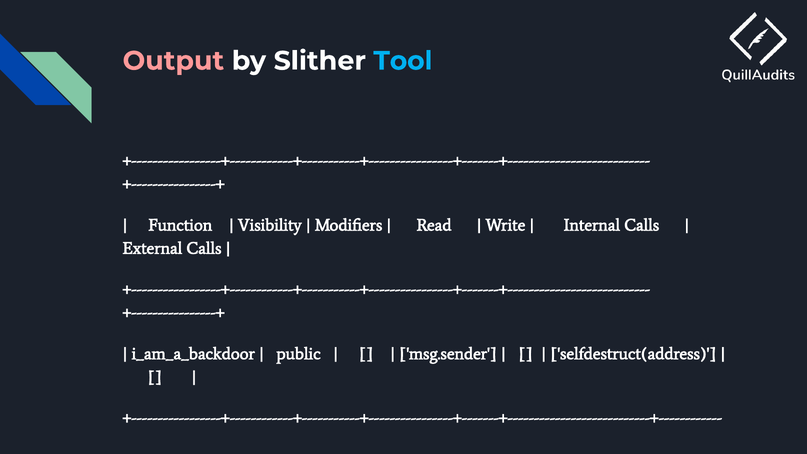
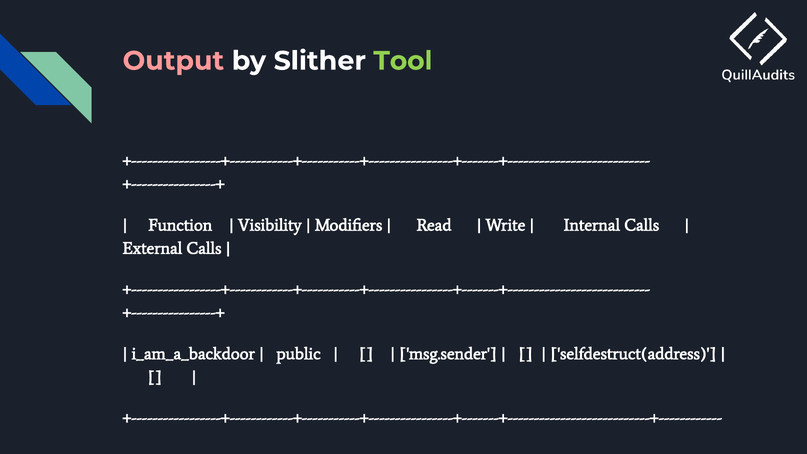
Tool colour: light blue -> light green
